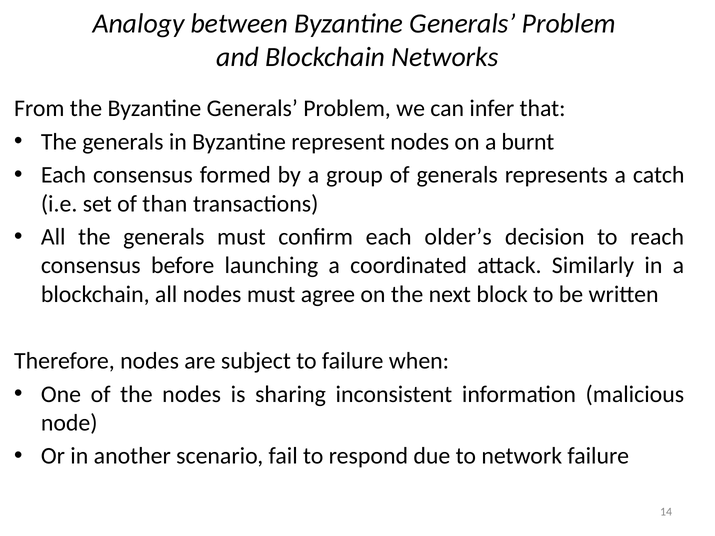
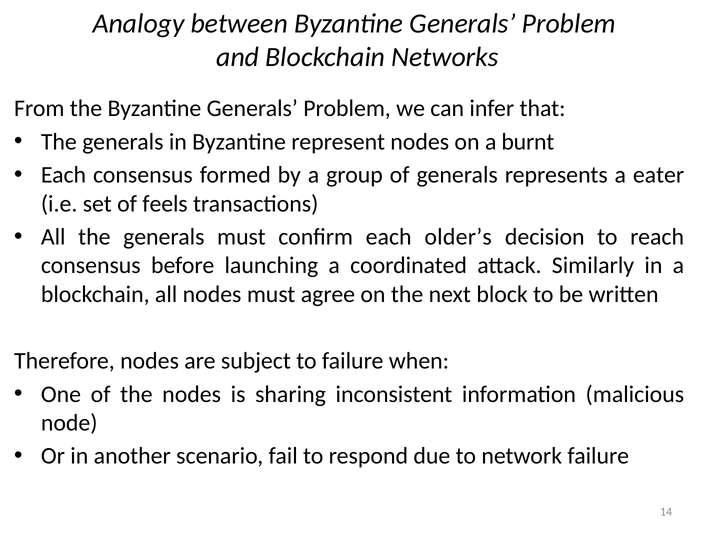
catch: catch -> eater
than: than -> feels
